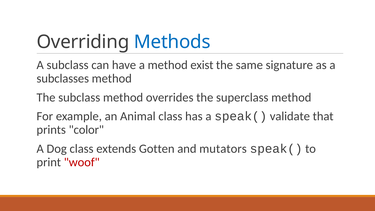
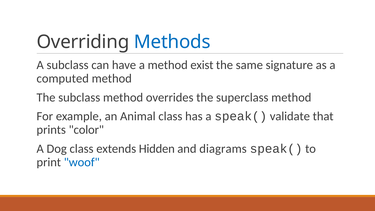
subclasses: subclasses -> computed
Gotten: Gotten -> Hidden
mutators: mutators -> diagrams
woof colour: red -> blue
